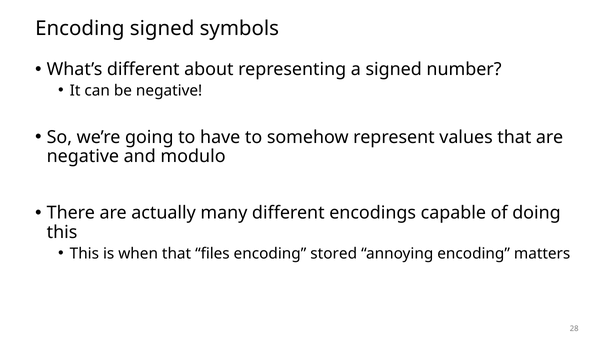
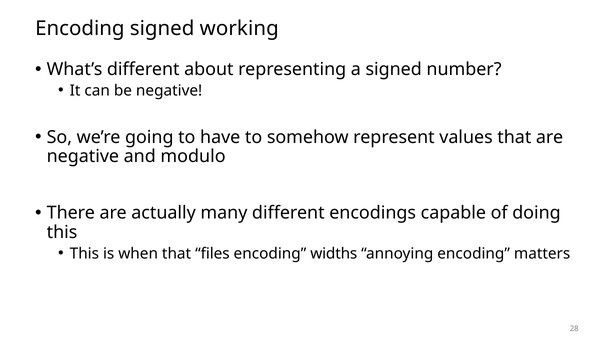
symbols: symbols -> working
stored: stored -> widths
